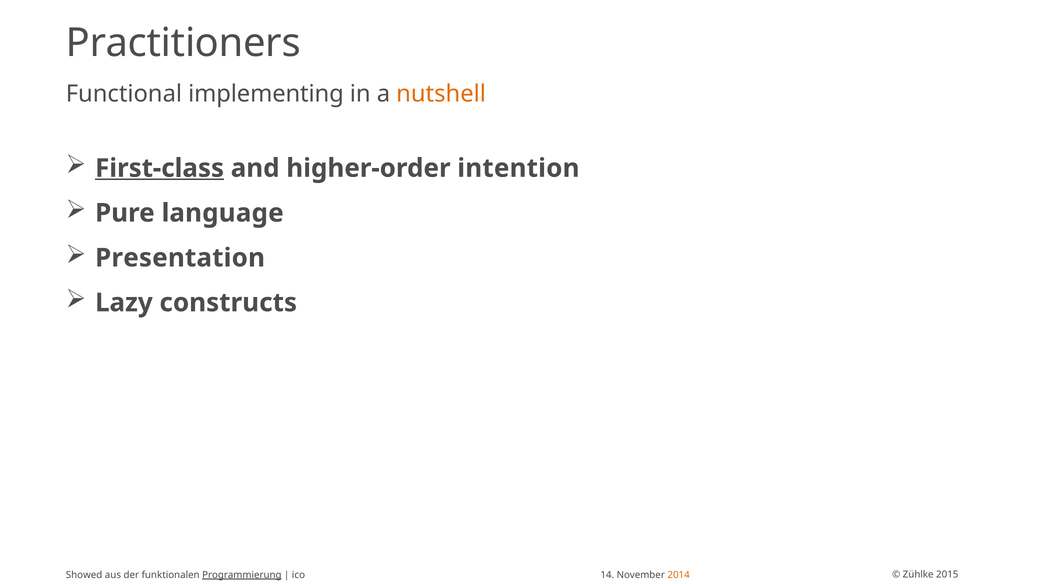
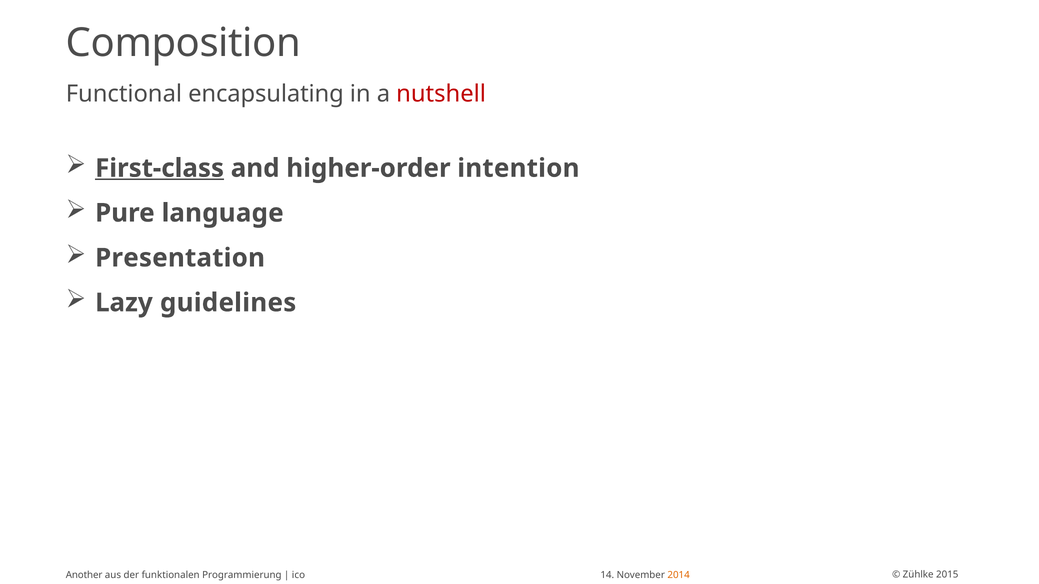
Practitioners: Practitioners -> Composition
implementing: implementing -> encapsulating
nutshell colour: orange -> red
constructs: constructs -> guidelines
Showed: Showed -> Another
Programmierung underline: present -> none
